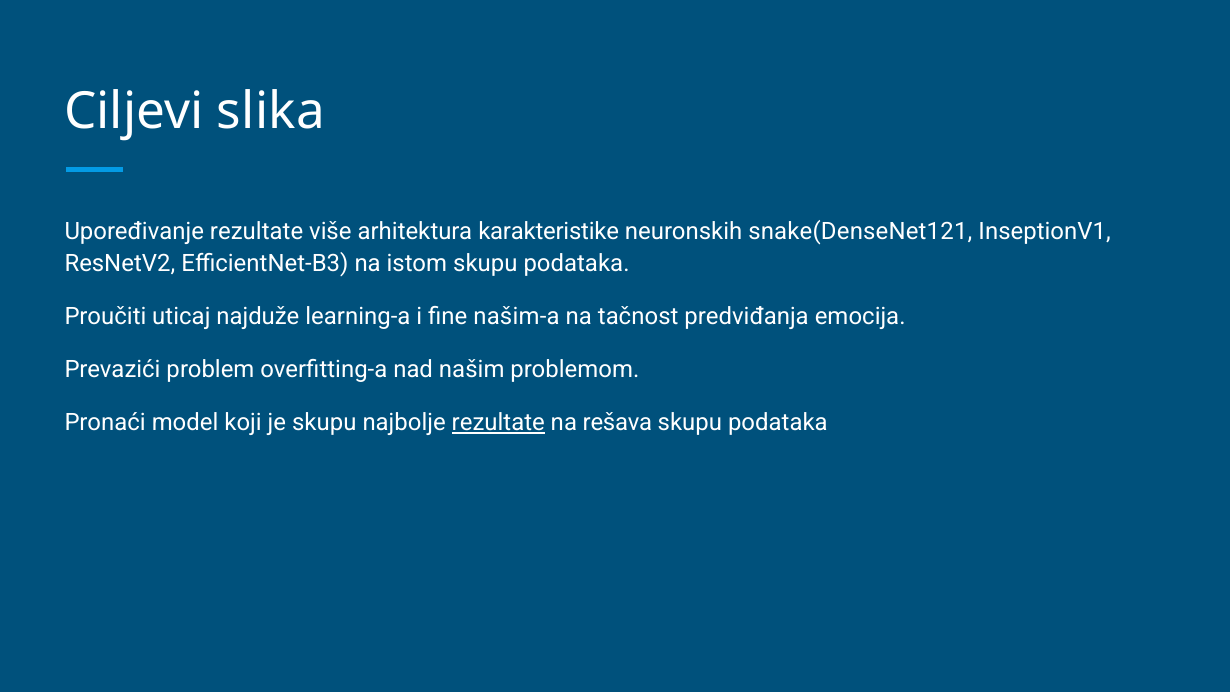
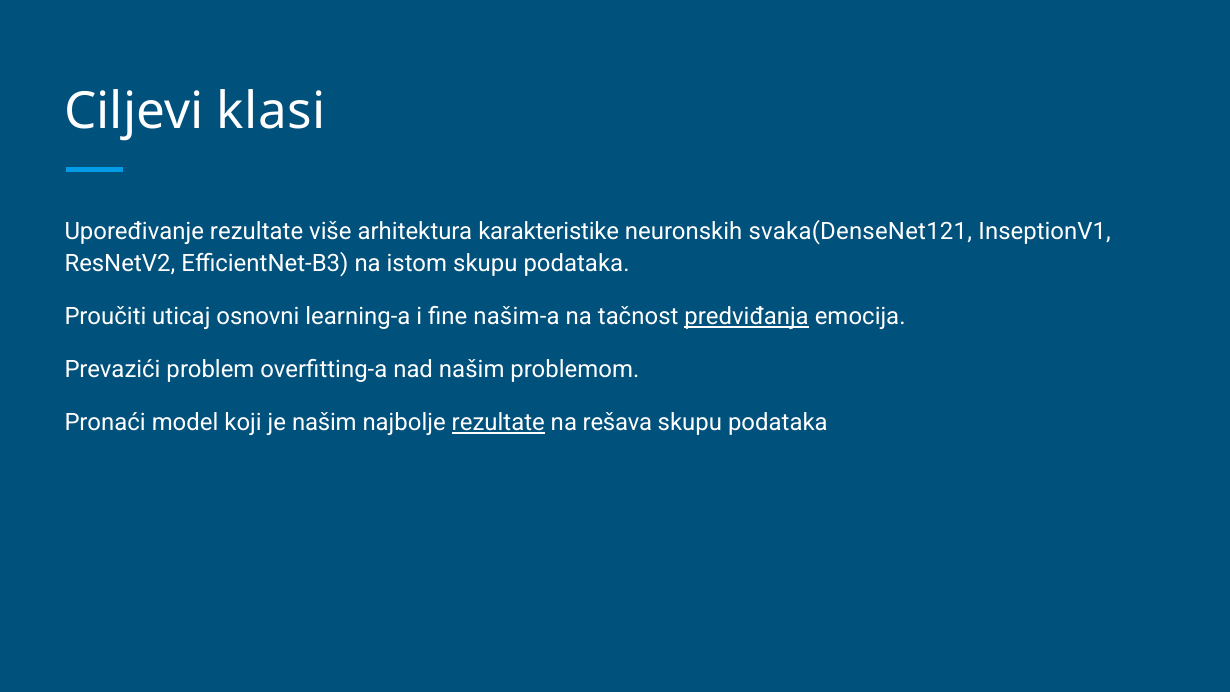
slika: slika -> klasi
snake(DenseNet121: snake(DenseNet121 -> svaka(DenseNet121
najduže: najduže -> osnovni
predviđanja underline: none -> present
je skupu: skupu -> našim
